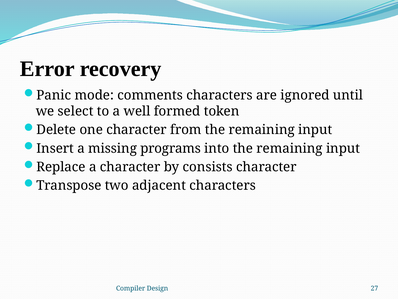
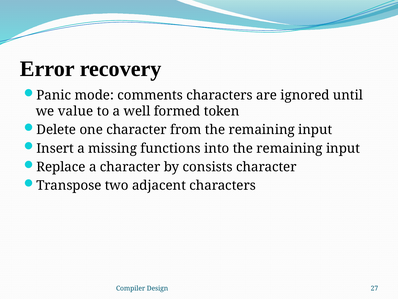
select: select -> value
programs: programs -> functions
